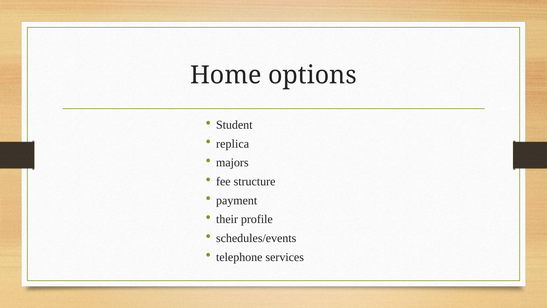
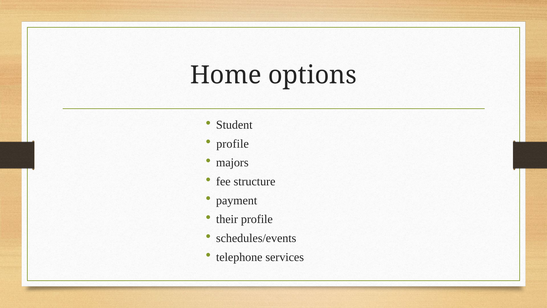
replica at (233, 144): replica -> profile
